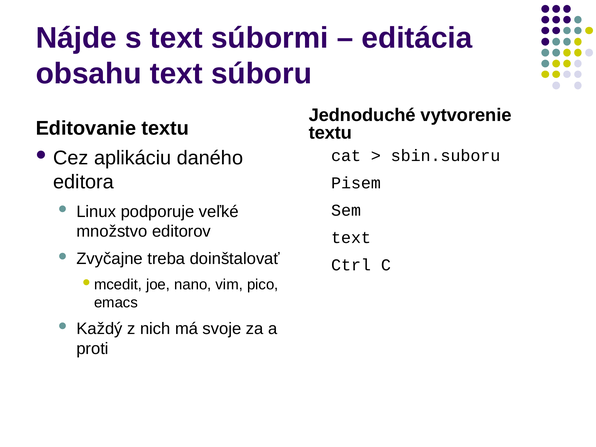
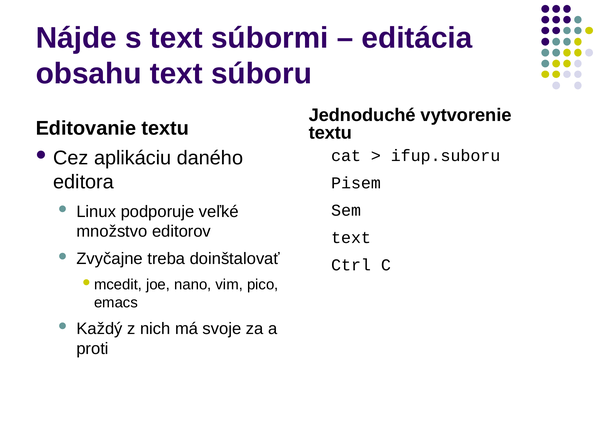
sbin.suboru: sbin.suboru -> ifup.suboru
